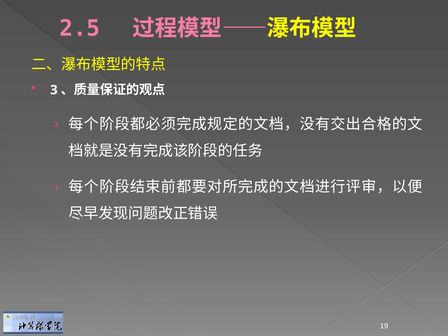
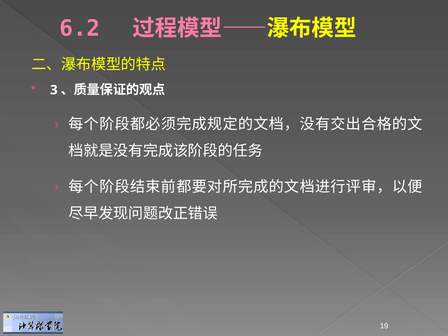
2.5: 2.5 -> 6.2
